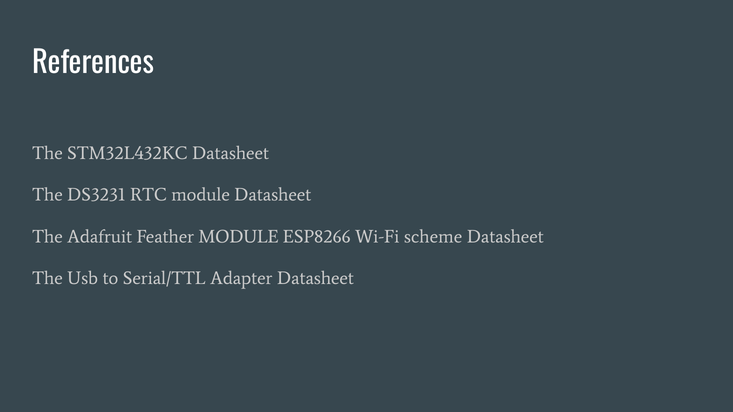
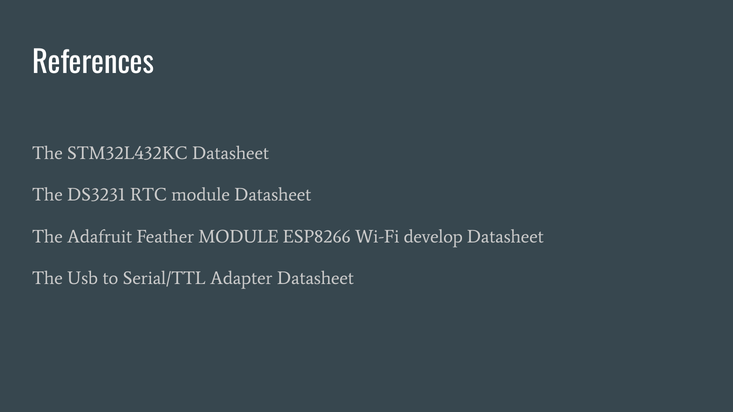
scheme: scheme -> develop
